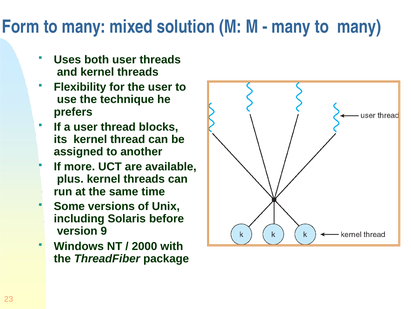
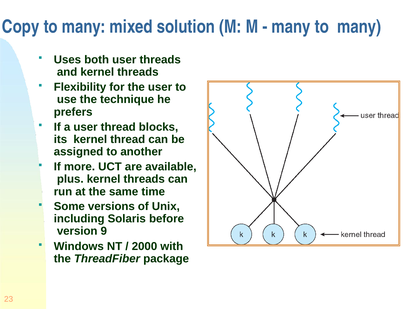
Form: Form -> Copy
